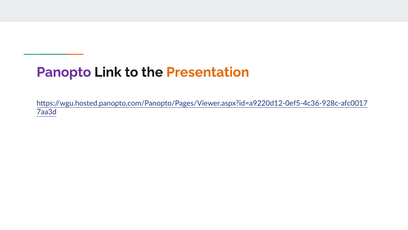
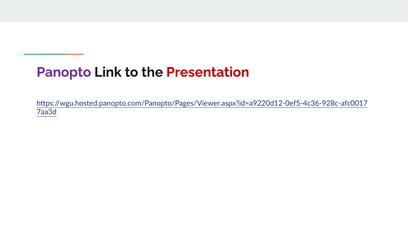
Presentation colour: orange -> red
